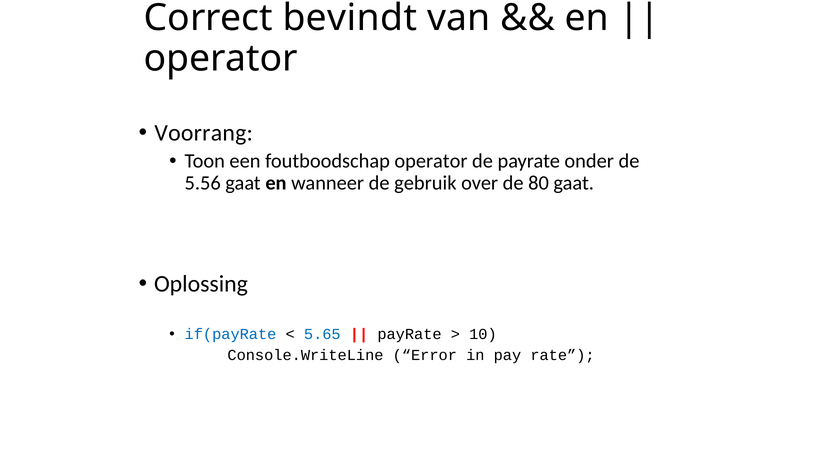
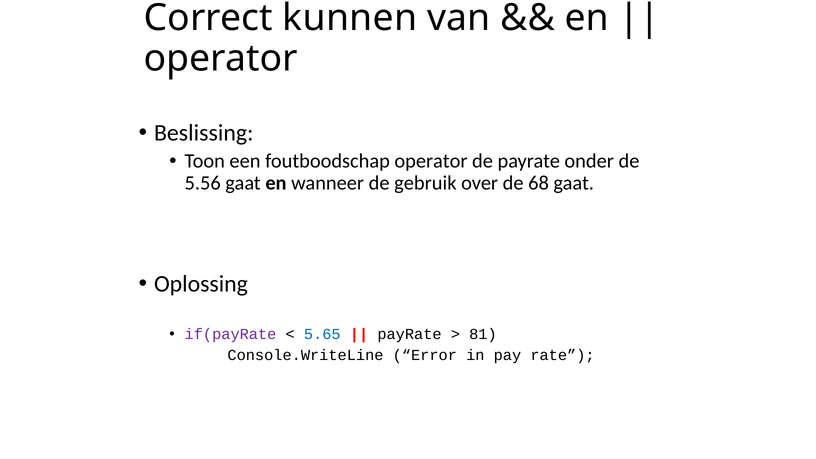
bevindt: bevindt -> kunnen
Voorrang: Voorrang -> Beslissing
80: 80 -> 68
if(payRate colour: blue -> purple
10: 10 -> 81
